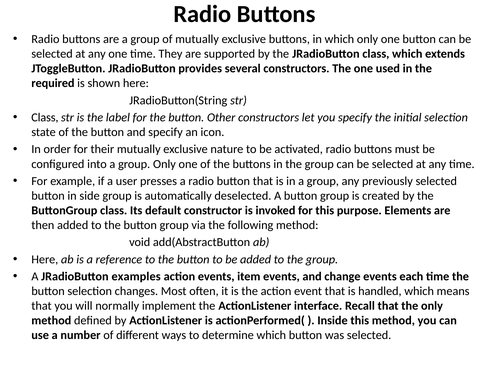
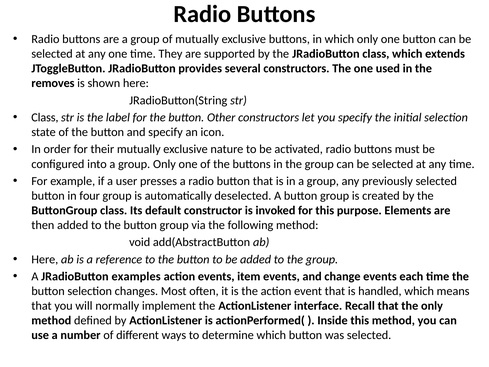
required: required -> removes
side: side -> four
